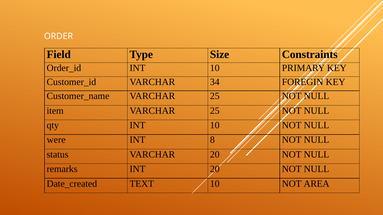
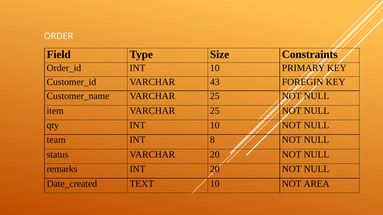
34: 34 -> 43
were: were -> team
